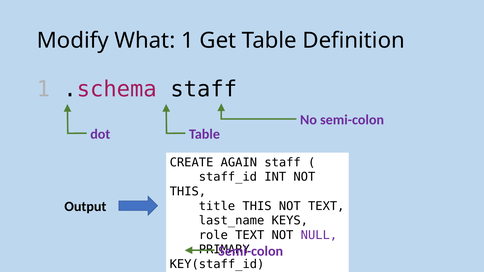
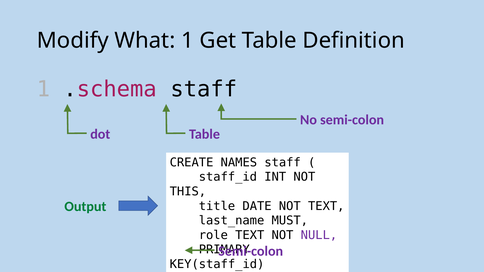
AGAIN: AGAIN -> NAMES
title THIS: THIS -> DATE
Output colour: black -> green
KEYS: KEYS -> MUST
